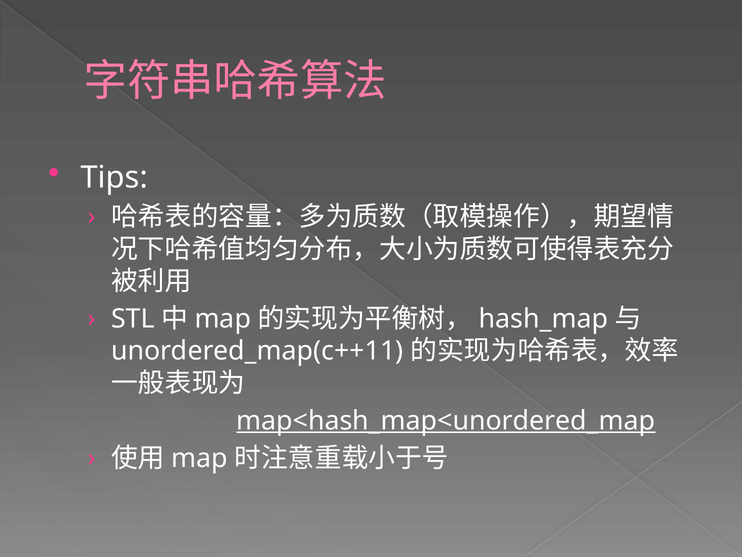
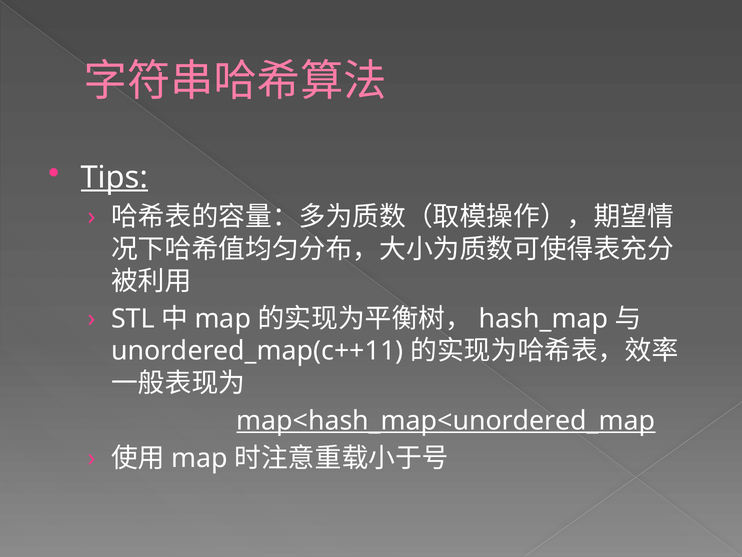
Tips underline: none -> present
